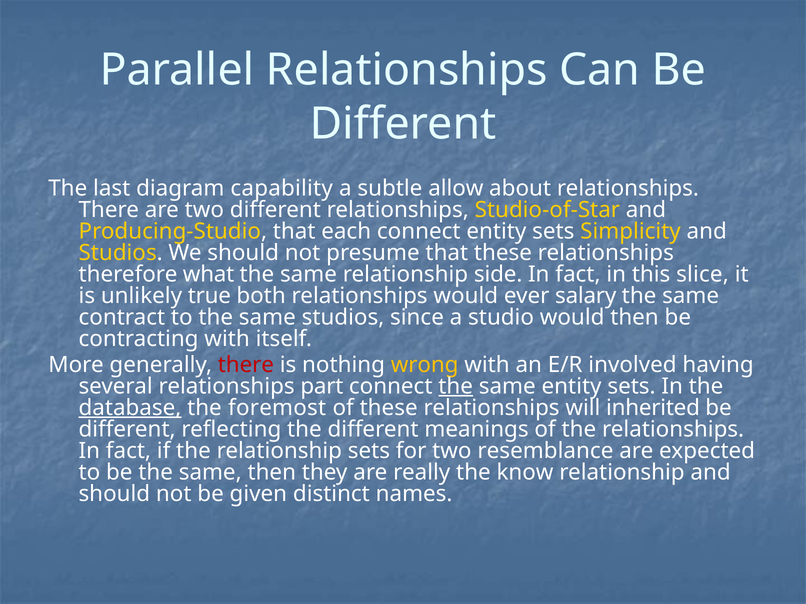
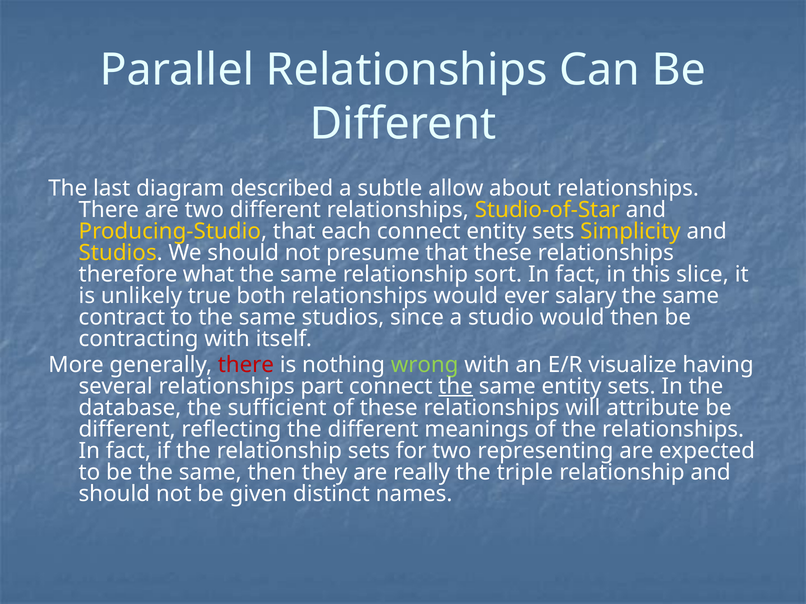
capability: capability -> described
side: side -> sort
wrong colour: yellow -> light green
involved: involved -> visualize
database underline: present -> none
foremost: foremost -> sufficient
inherited: inherited -> attribute
resemblance: resemblance -> representing
know: know -> triple
